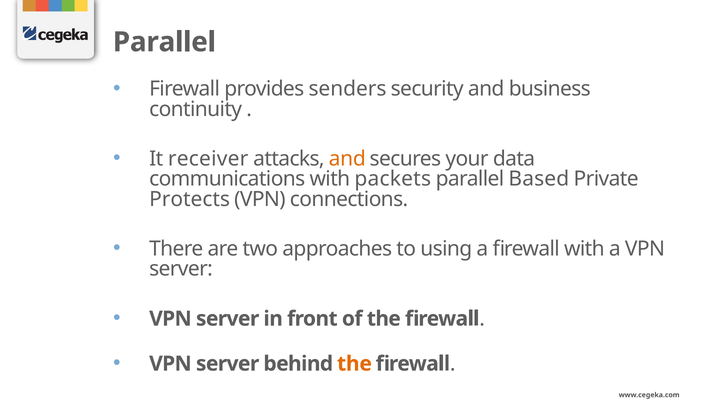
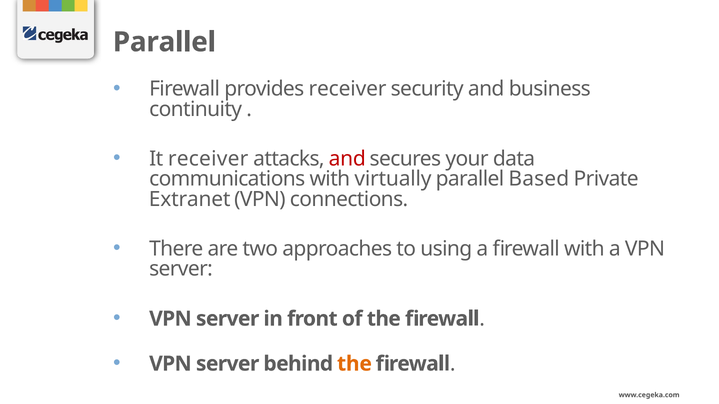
provides senders: senders -> receiver
and at (347, 159) colour: orange -> red
packets: packets -> virtually
Protects: Protects -> Extranet
